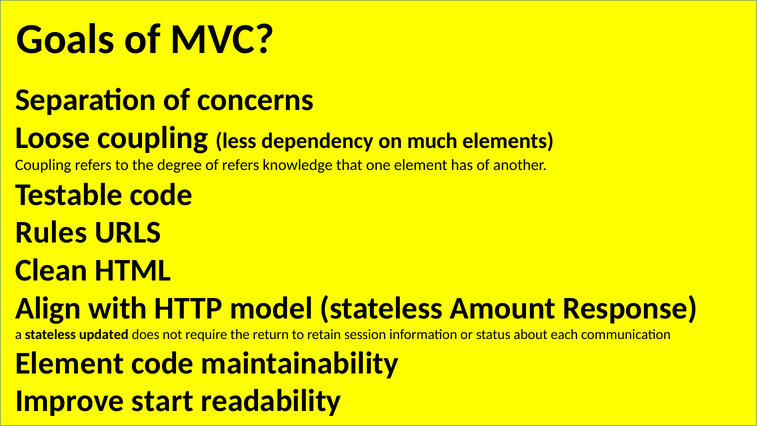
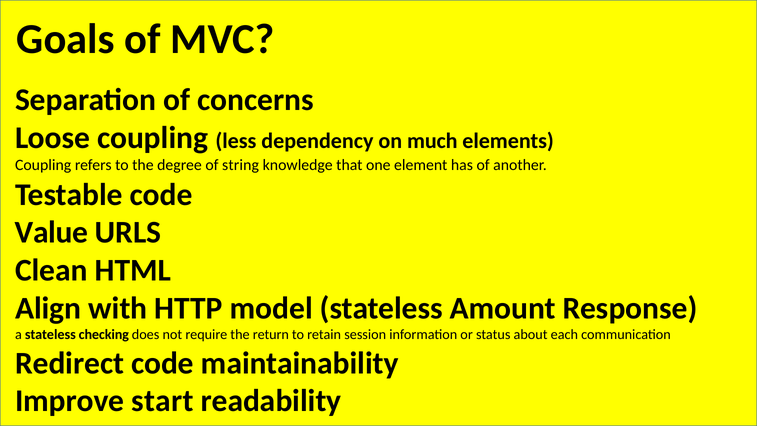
of refers: refers -> string
Rules: Rules -> Value
updated: updated -> checking
Element at (69, 363): Element -> Redirect
